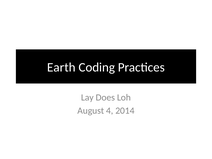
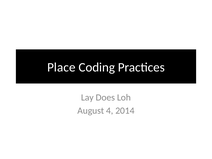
Earth: Earth -> Place
